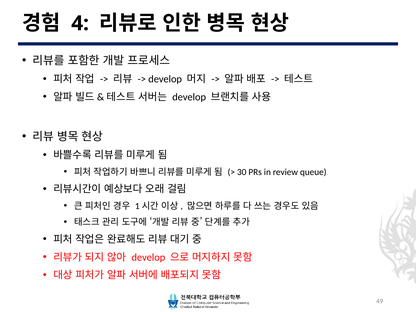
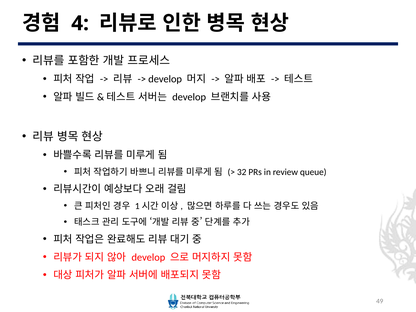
30: 30 -> 32
